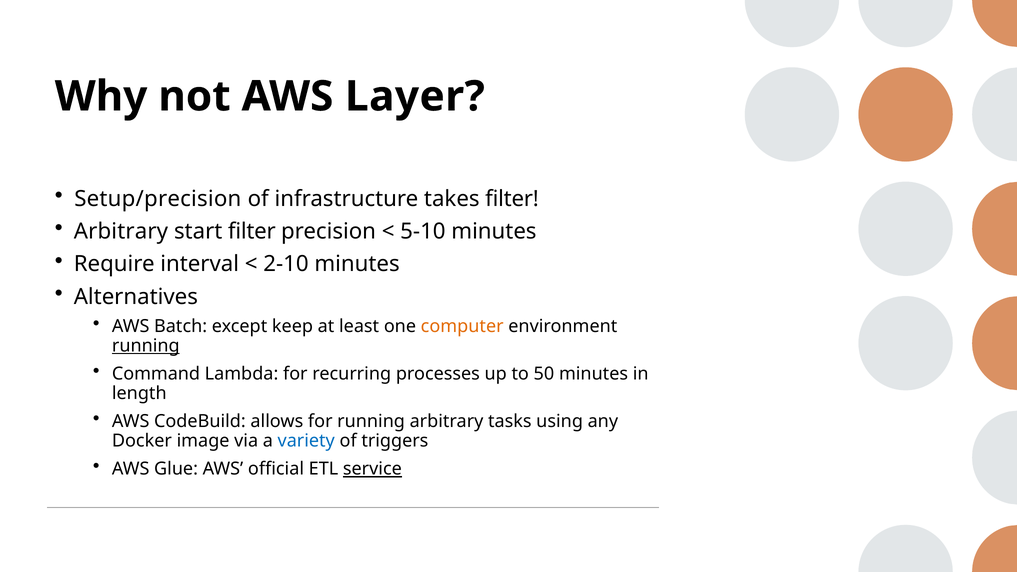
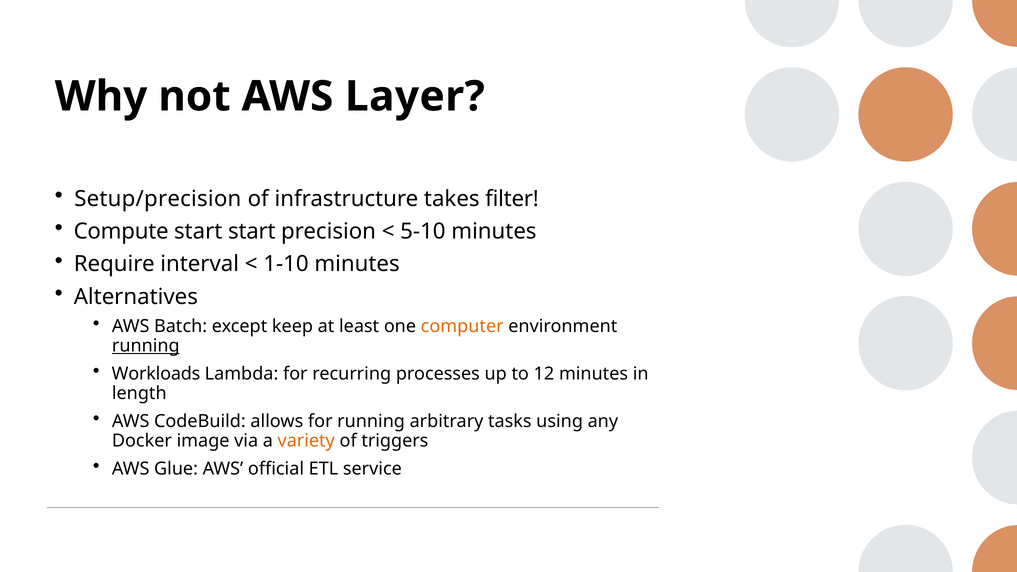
Arbitrary at (121, 232): Arbitrary -> Compute
start filter: filter -> start
2-10: 2-10 -> 1-10
Command: Command -> Workloads
50: 50 -> 12
variety colour: blue -> orange
service underline: present -> none
